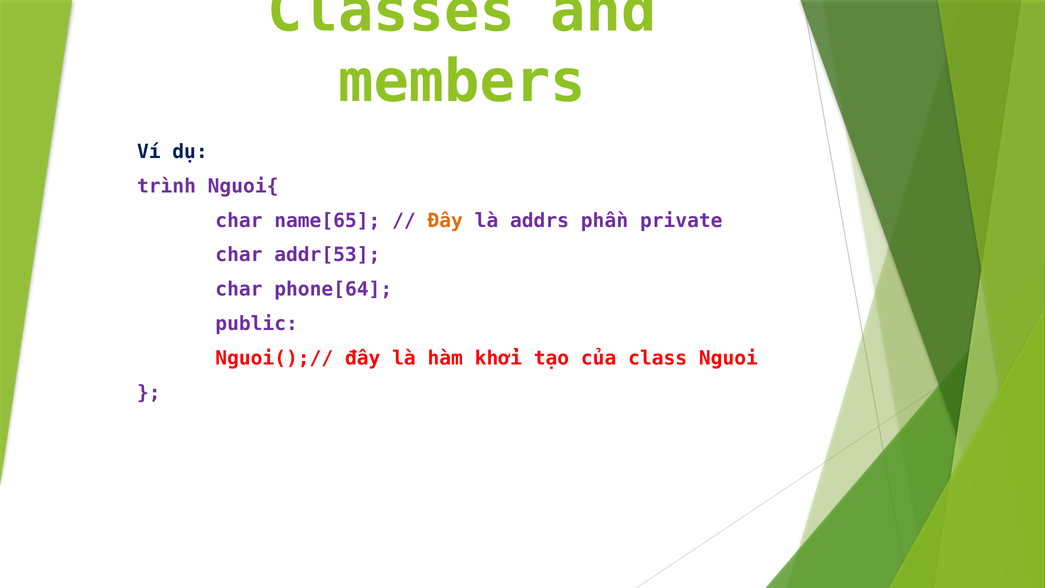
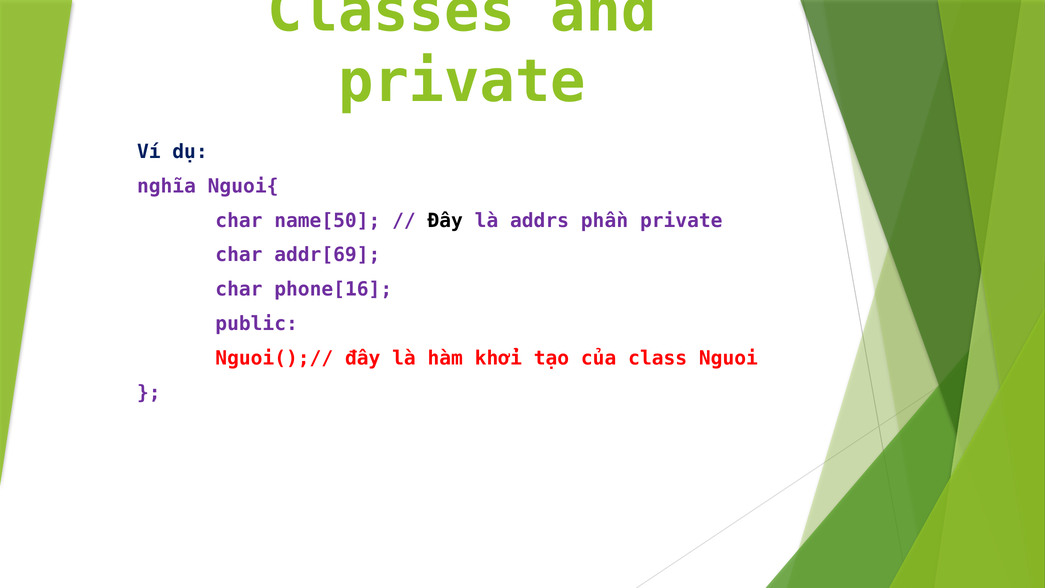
members at (462, 82): members -> private
trình: trình -> nghĩa
name[65: name[65 -> name[50
Đây at (445, 221) colour: orange -> black
addr[53: addr[53 -> addr[69
phone[64: phone[64 -> phone[16
